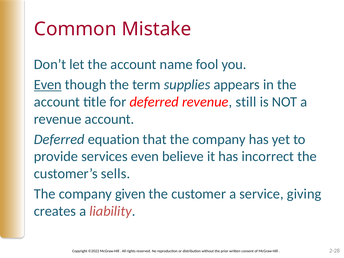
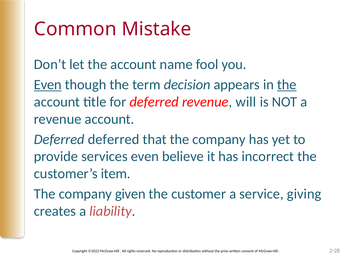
supplies: supplies -> decision
the at (287, 85) underline: none -> present
still: still -> will
Deferred equation: equation -> deferred
sells: sells -> item
